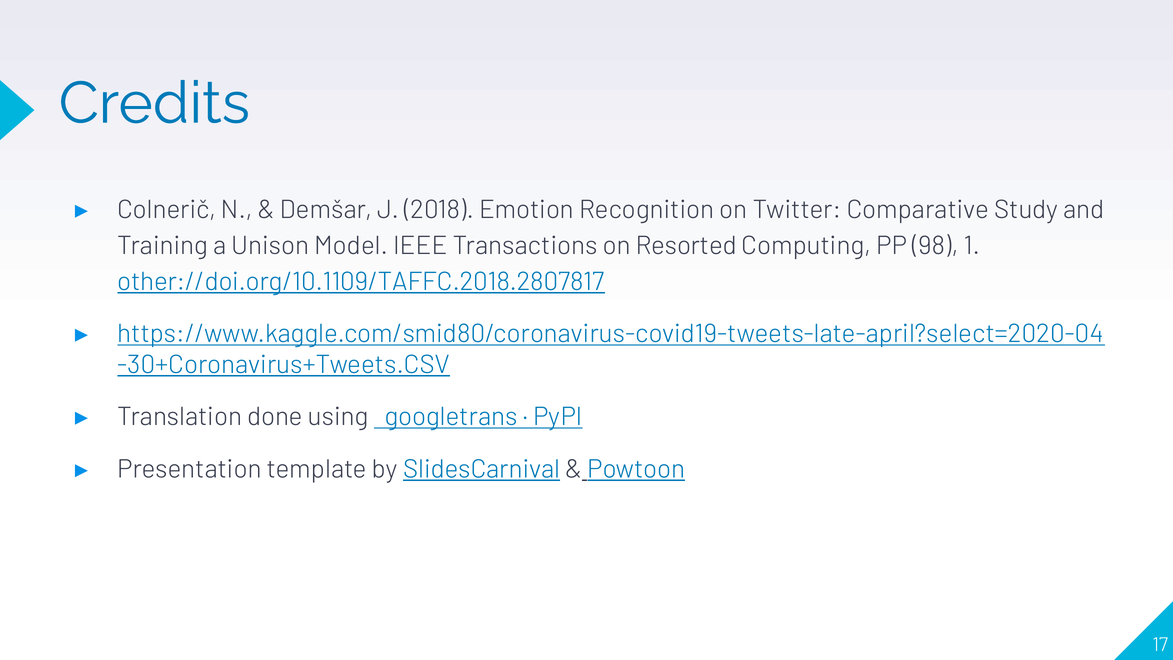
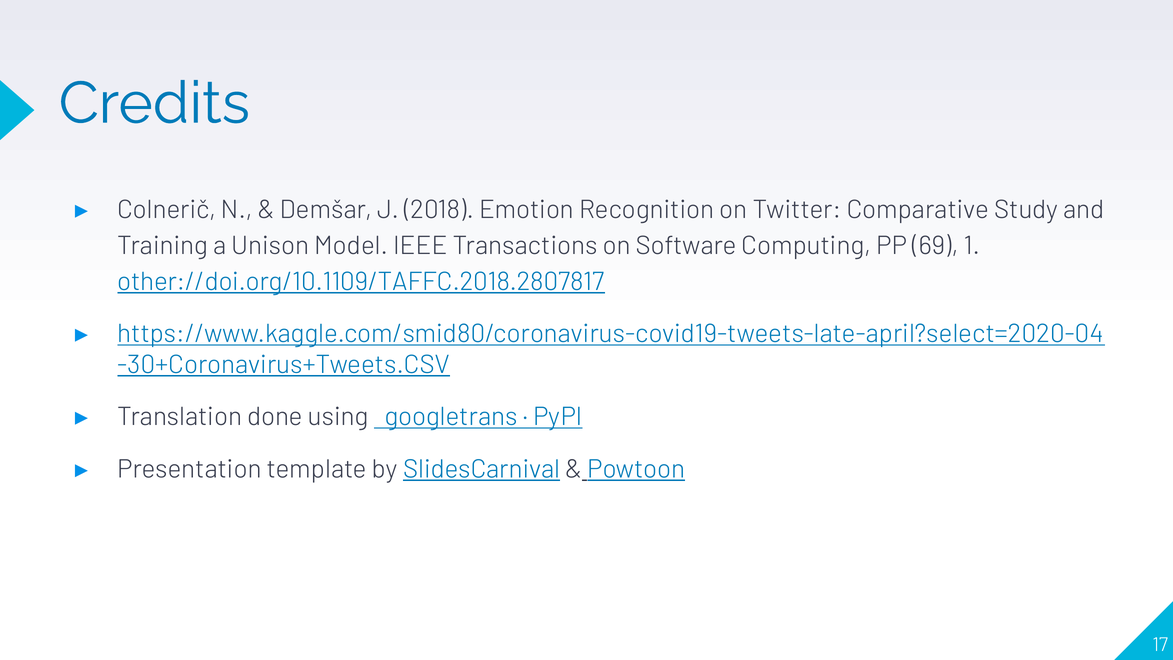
Resorted: Resorted -> Software
98: 98 -> 69
